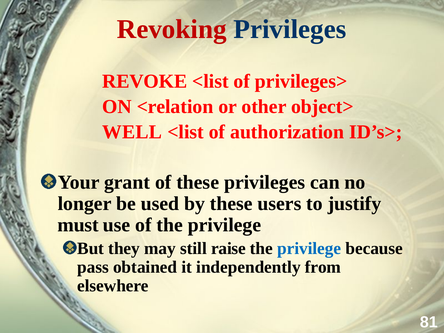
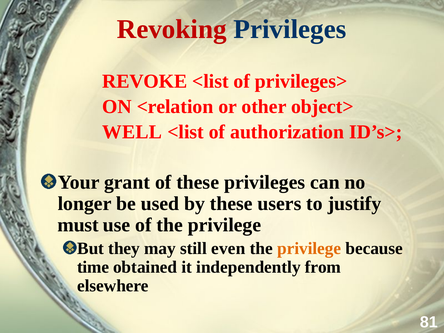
raise: raise -> even
privilege at (309, 249) colour: blue -> orange
pass: pass -> time
